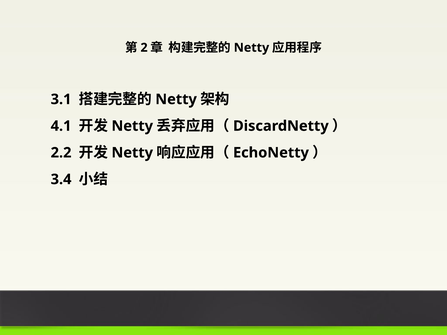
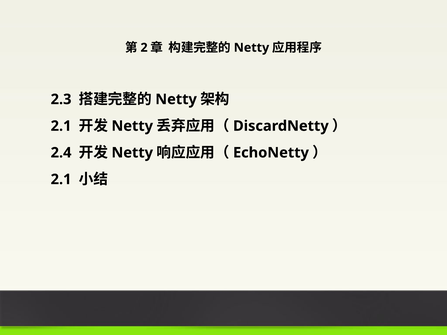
3.1: 3.1 -> 2.3
4.1 at (61, 126): 4.1 -> 2.1
2.2: 2.2 -> 2.4
3.4 at (61, 179): 3.4 -> 2.1
